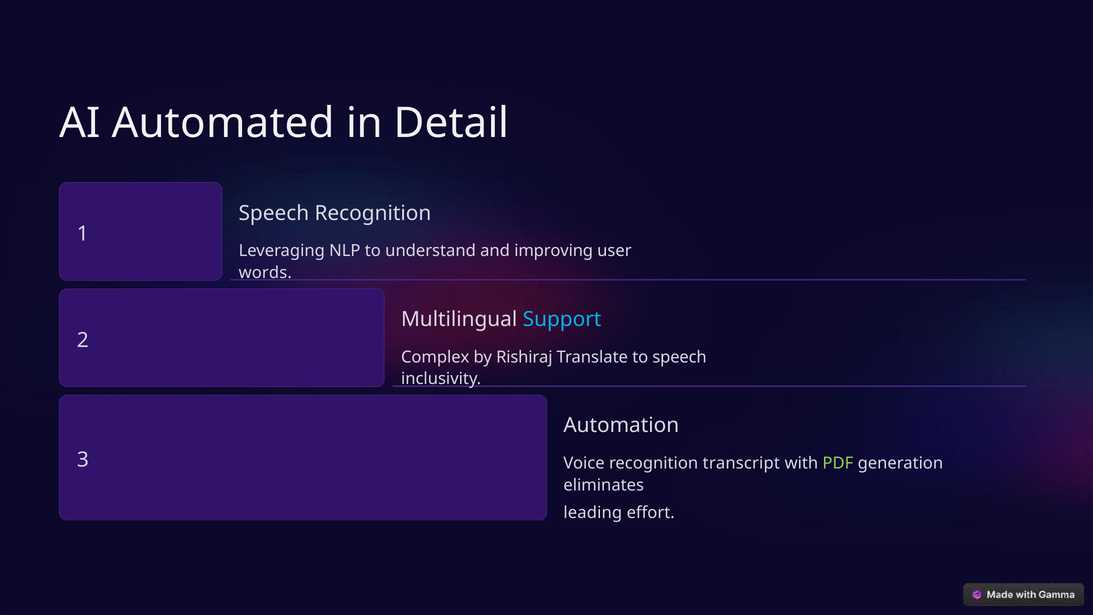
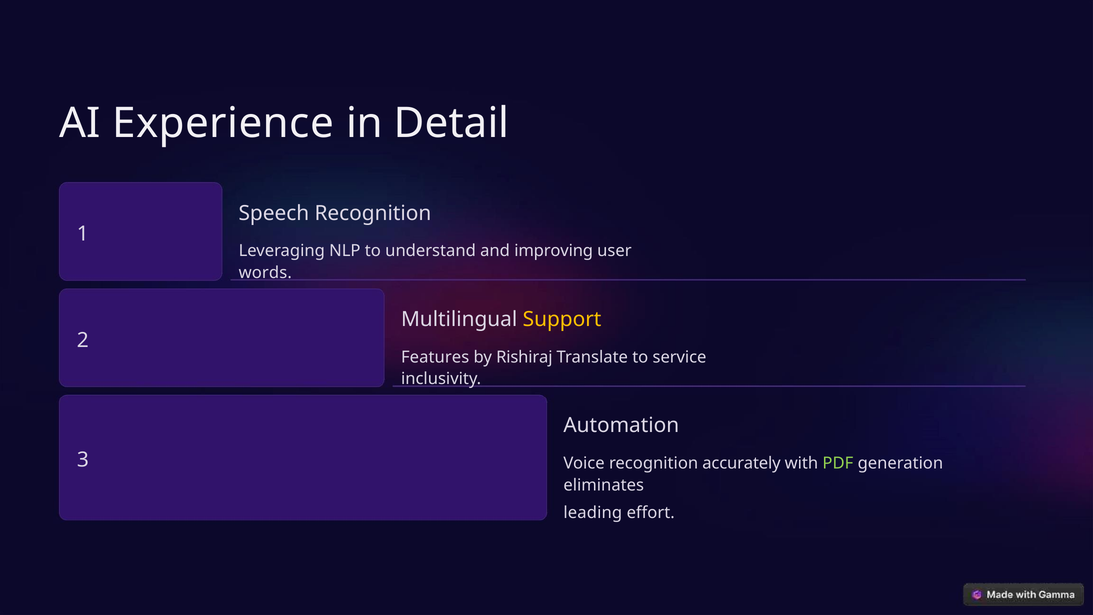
Automated: Automated -> Experience
Support colour: light blue -> yellow
Complex: Complex -> Features
to speech: speech -> service
transcript: transcript -> accurately
